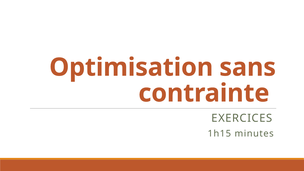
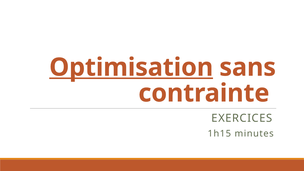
Optimisation underline: none -> present
